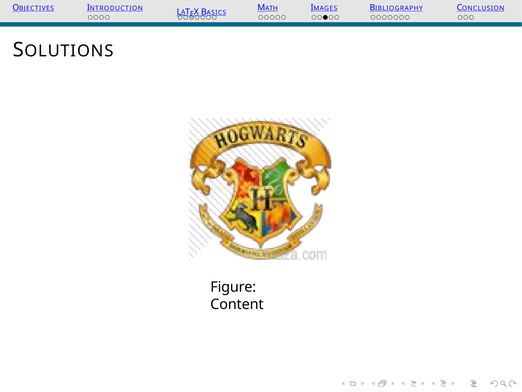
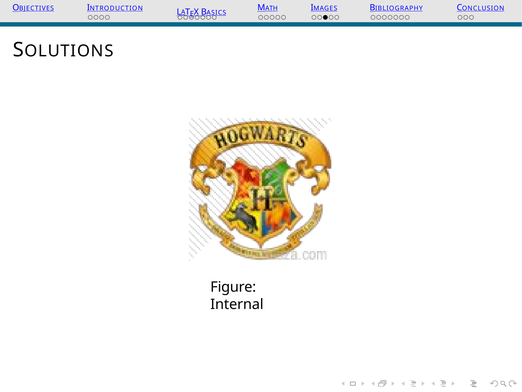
Content: Content -> Internal
